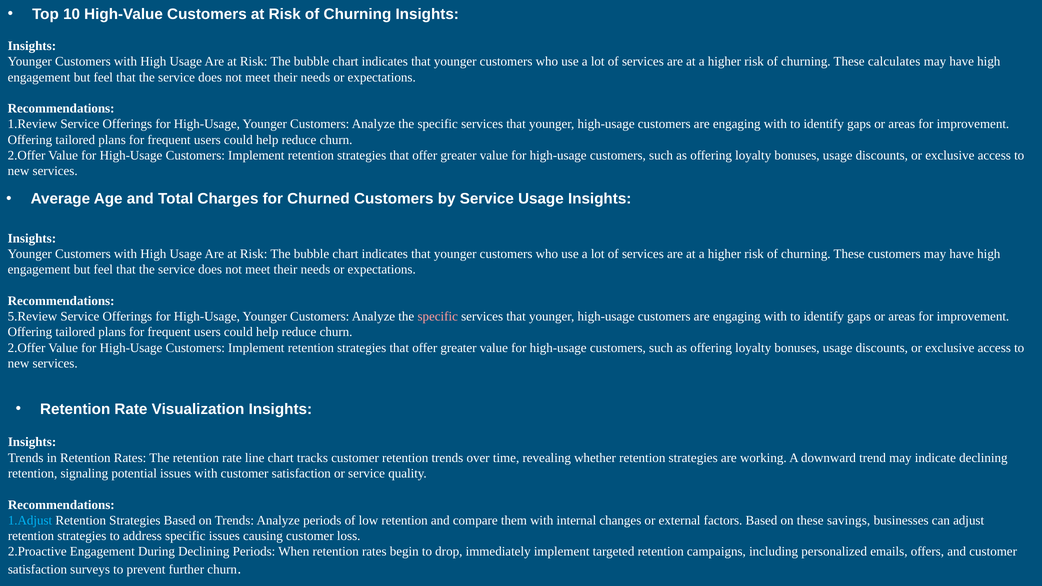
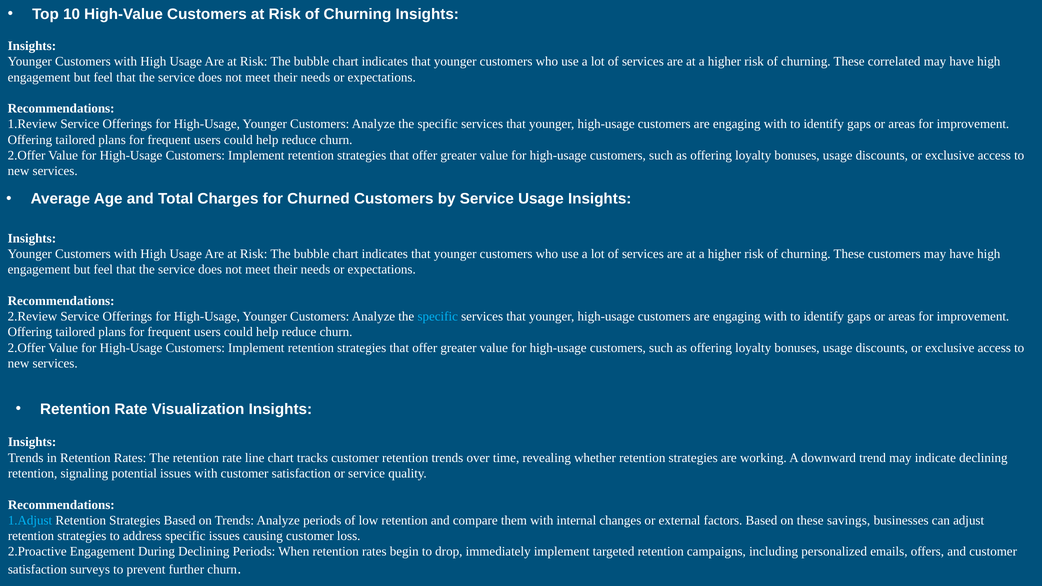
calculates: calculates -> correlated
5.Review: 5.Review -> 2.Review
specific at (438, 317) colour: pink -> light blue
